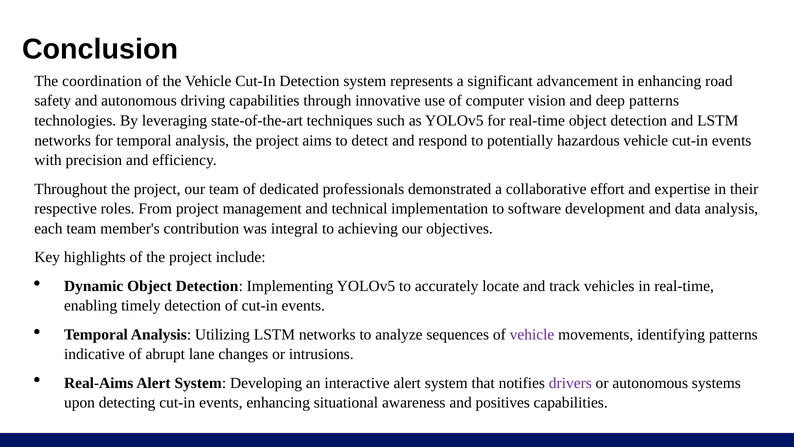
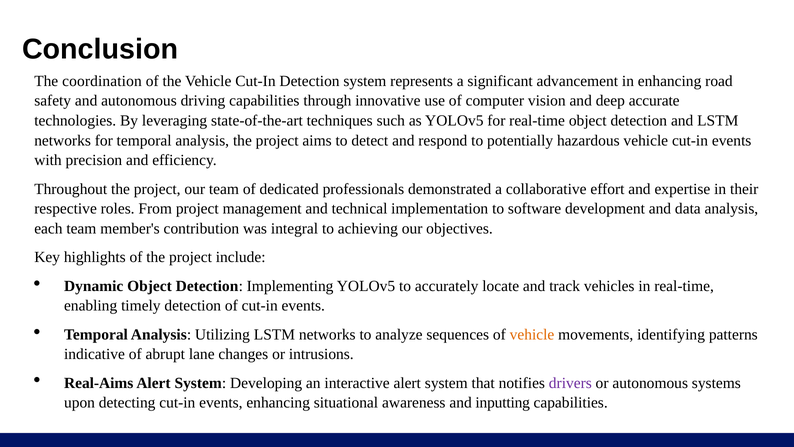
deep patterns: patterns -> accurate
vehicle at (532, 334) colour: purple -> orange
positives: positives -> inputting
